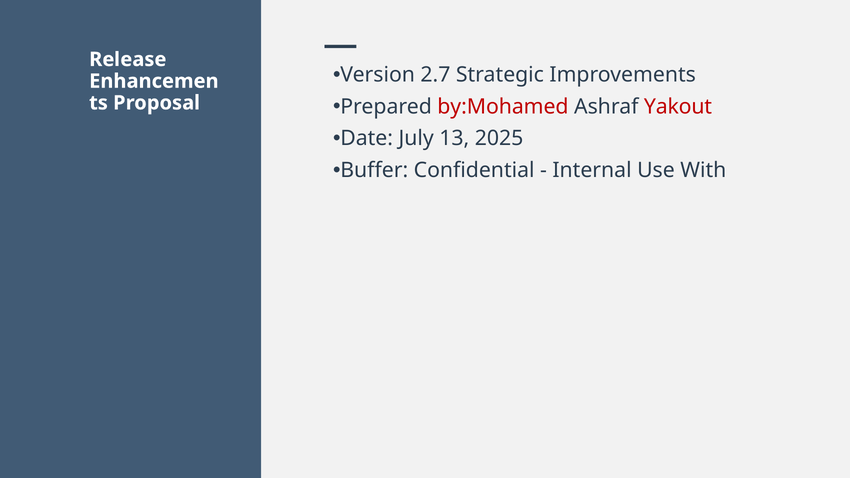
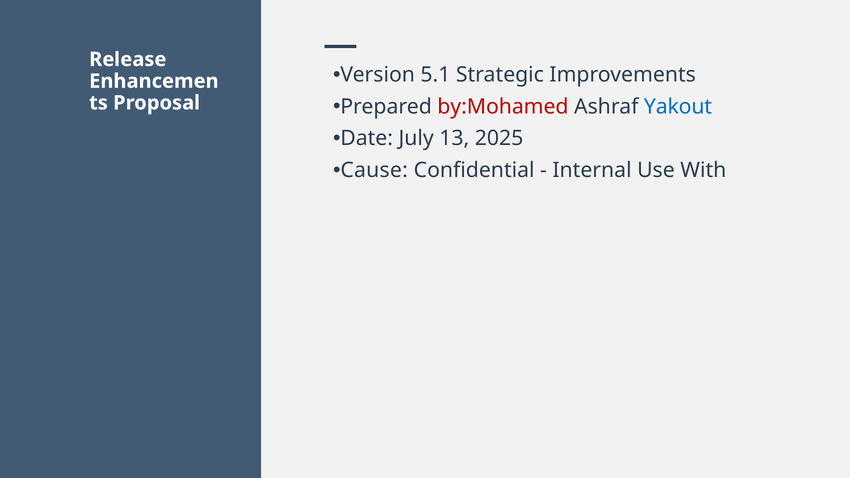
2.7: 2.7 -> 5.1
Yakout colour: red -> blue
Buffer: Buffer -> Cause
